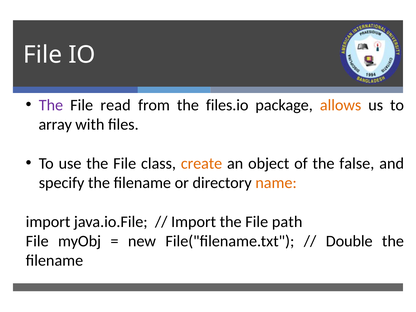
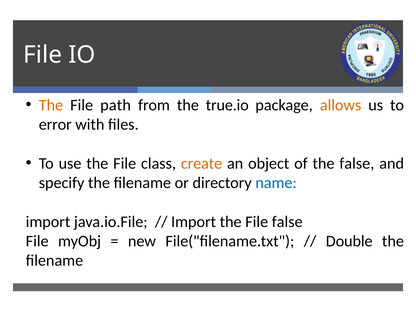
The at (51, 105) colour: purple -> orange
read: read -> path
files.io: files.io -> true.io
array: array -> error
name colour: orange -> blue
File path: path -> false
